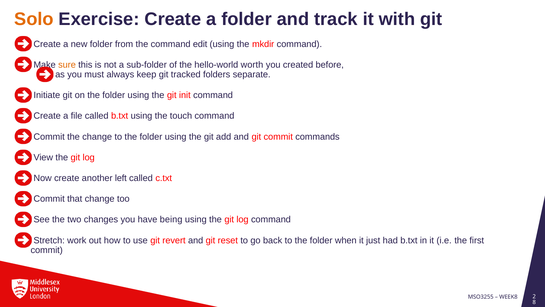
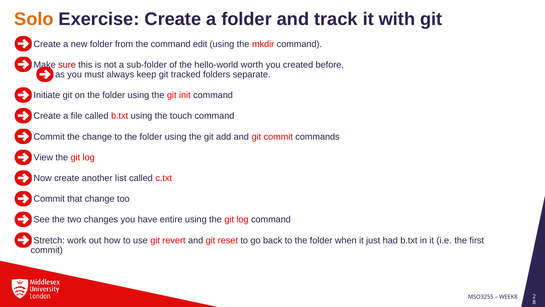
sure colour: orange -> red
left: left -> list
being: being -> entire
